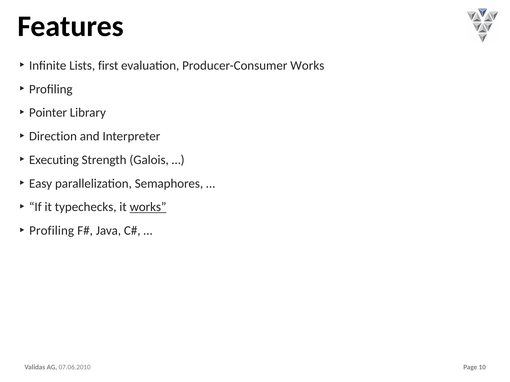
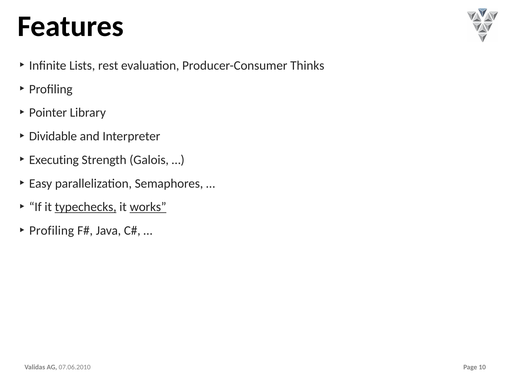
first: first -> rest
Producer-Consumer Works: Works -> Thinks
Direction: Direction -> Dividable
typechecks underline: none -> present
